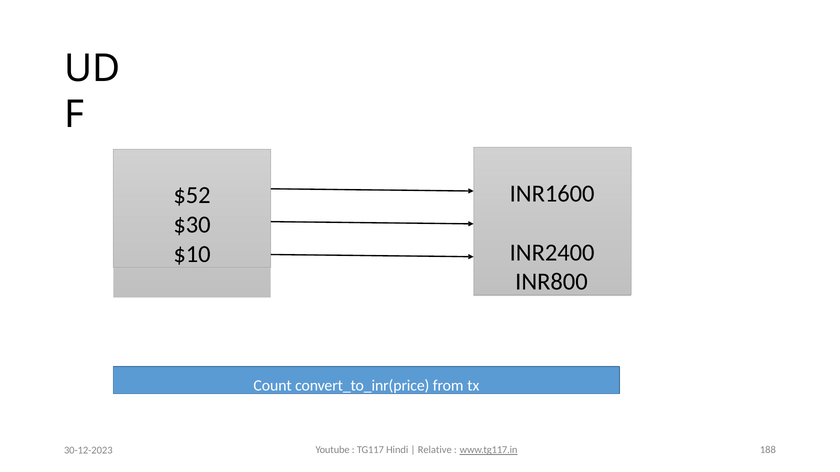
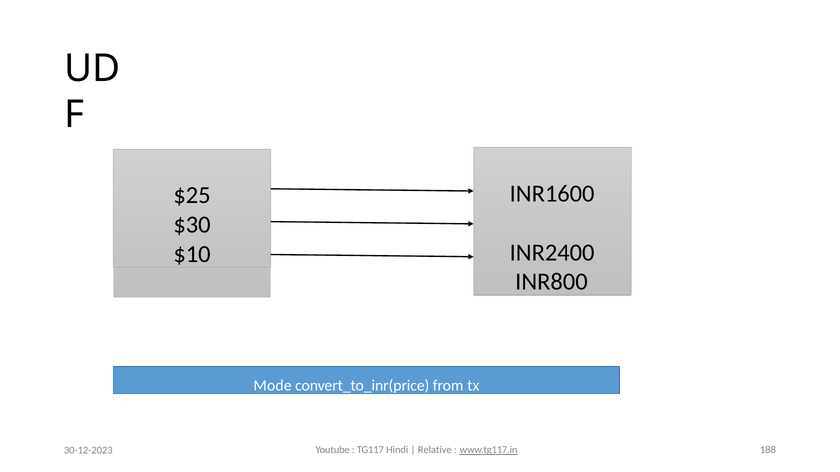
$52: $52 -> $25
Count: Count -> Mode
